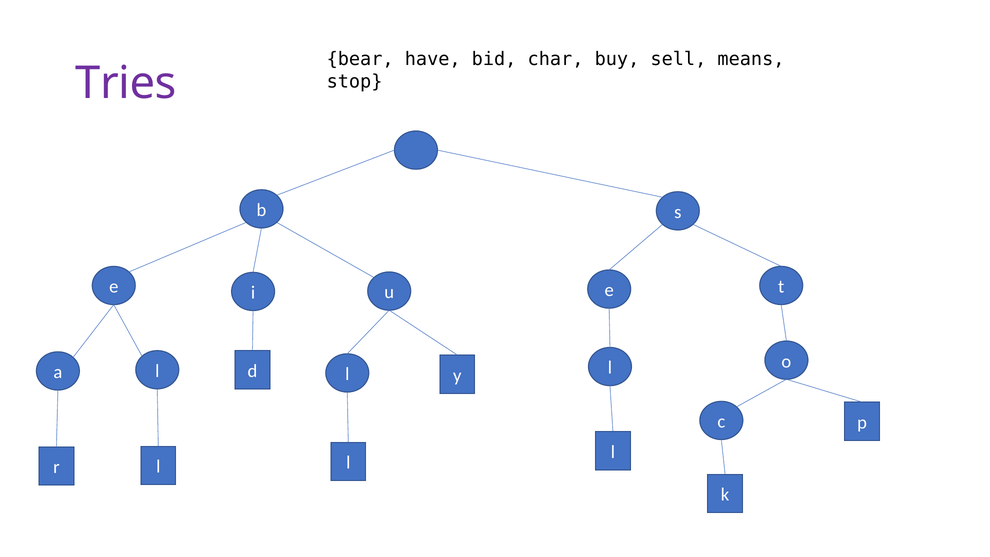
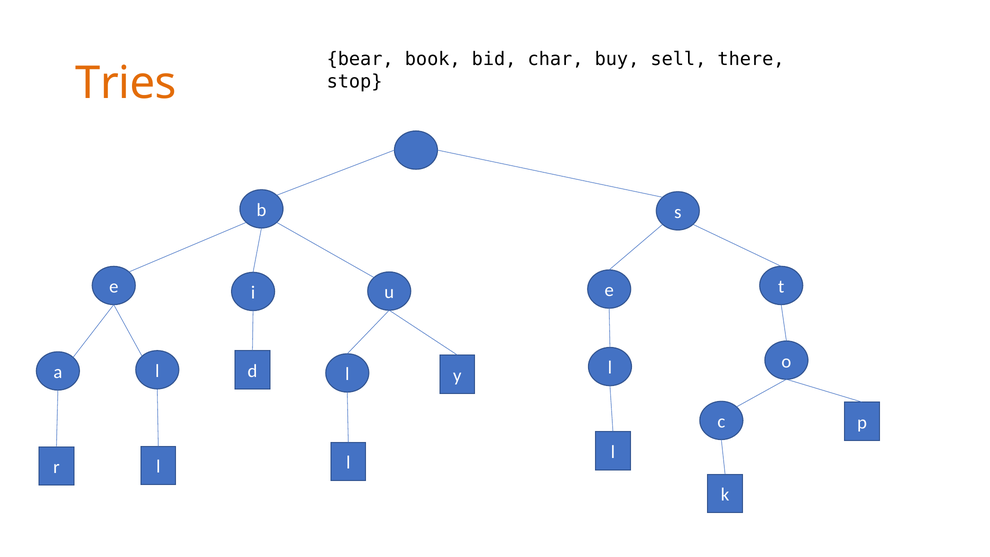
have: have -> book
means: means -> there
Tries colour: purple -> orange
